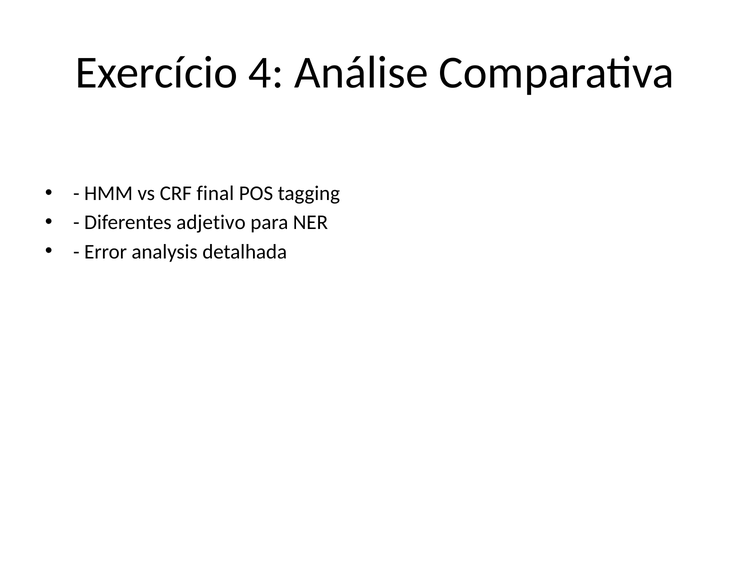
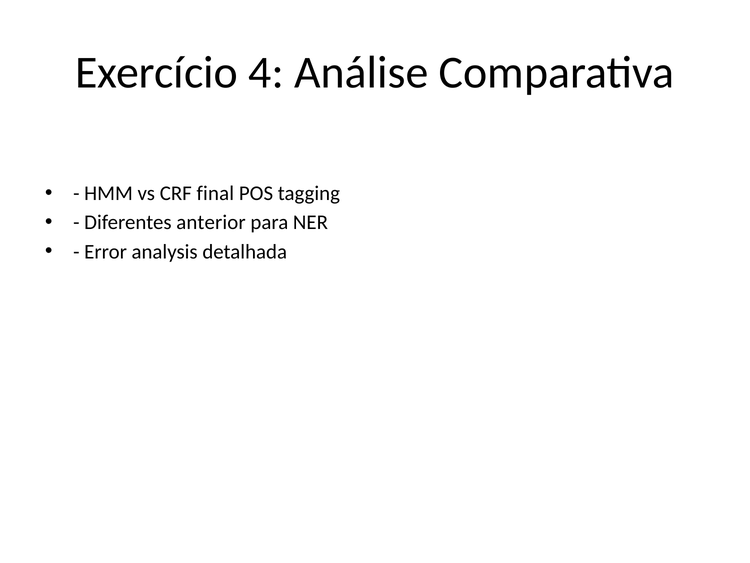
adjetivo: adjetivo -> anterior
